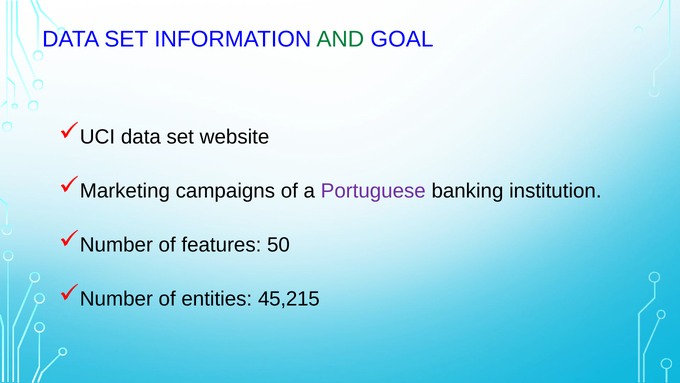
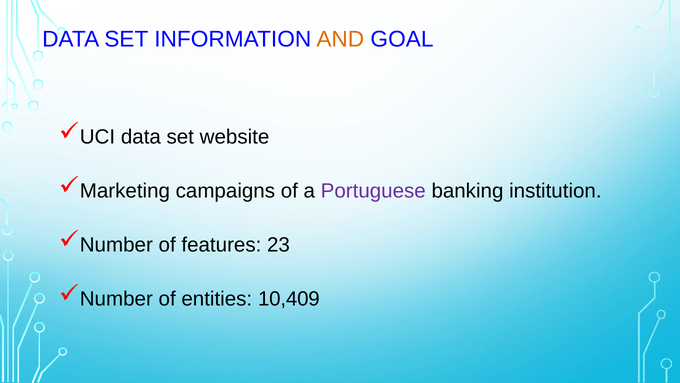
AND colour: green -> orange
50: 50 -> 23
45,215: 45,215 -> 10,409
